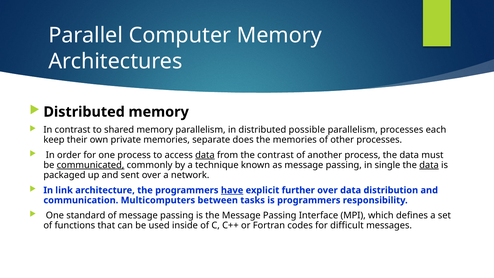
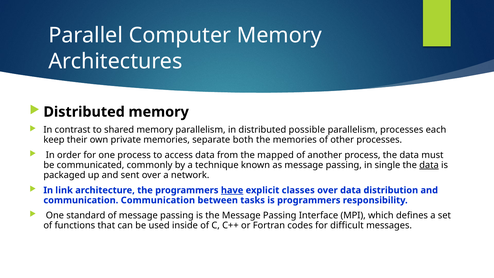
does: does -> both
data at (205, 155) underline: present -> none
the contrast: contrast -> mapped
communicated underline: present -> none
further: further -> classes
communication Multicomputers: Multicomputers -> Communication
